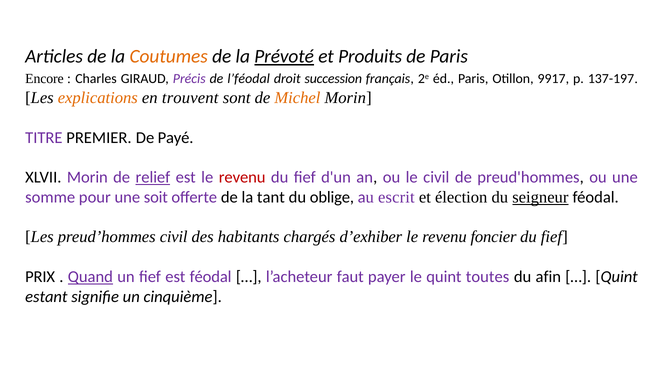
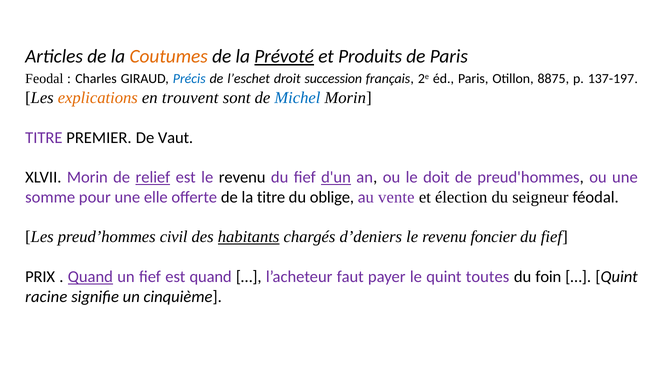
Encore: Encore -> Feodal
Précis colour: purple -> blue
l’féodal: l’féodal -> l’eschet
9917: 9917 -> 8875
Michel colour: orange -> blue
Payé: Payé -> Vaut
revenu at (242, 177) colour: red -> black
d'un underline: none -> present
le civil: civil -> doit
soit: soit -> elle
la tant: tant -> titre
escrit: escrit -> vente
seigneur underline: present -> none
habitants underline: none -> present
d’exhiber: d’exhiber -> d’deniers
est féodal: féodal -> quand
afin: afin -> foin
estant: estant -> racine
